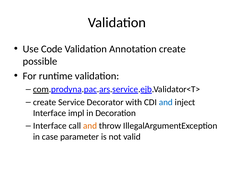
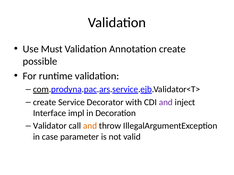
Code: Code -> Must
and at (166, 103) colour: blue -> purple
Interface at (50, 126): Interface -> Validator
